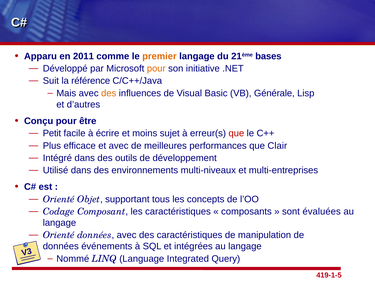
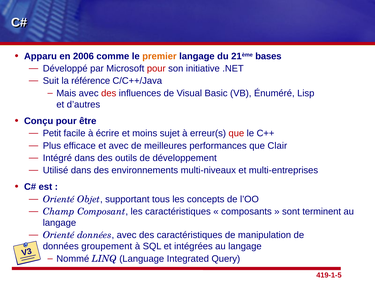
2011: 2011 -> 2006
pour at (156, 68) colour: orange -> red
des at (109, 93) colour: orange -> red
Générale: Générale -> Énuméré
Codage: Codage -> Champ
évaluées: évaluées -> terminent
événements: événements -> groupement
